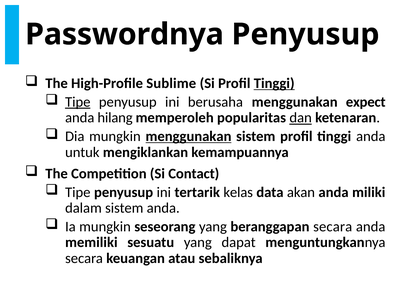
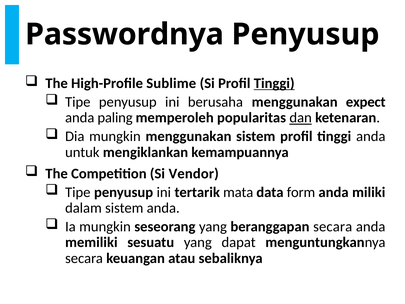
Tipe at (78, 102) underline: present -> none
hilang: hilang -> paling
menggunakan at (189, 136) underline: present -> none
Contact: Contact -> Vendor
kelas: kelas -> mata
akan: akan -> form
